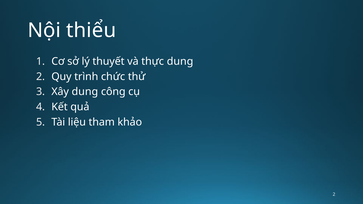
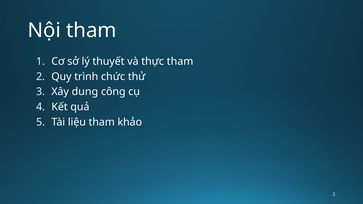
Nội thiểu: thiểu -> tham
thực dung: dung -> tham
